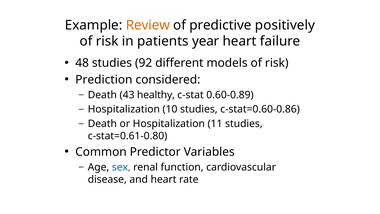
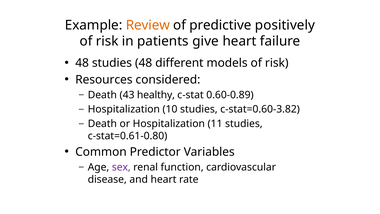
year: year -> give
studies 92: 92 -> 48
Prediction: Prediction -> Resources
c-stat=0.60-0.86: c-stat=0.60-0.86 -> c-stat=0.60-3.82
sex colour: blue -> purple
